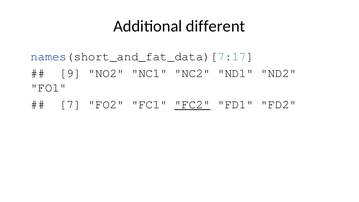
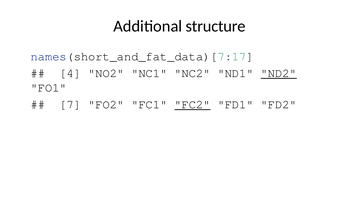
different: different -> structure
9: 9 -> 4
ND2 underline: none -> present
